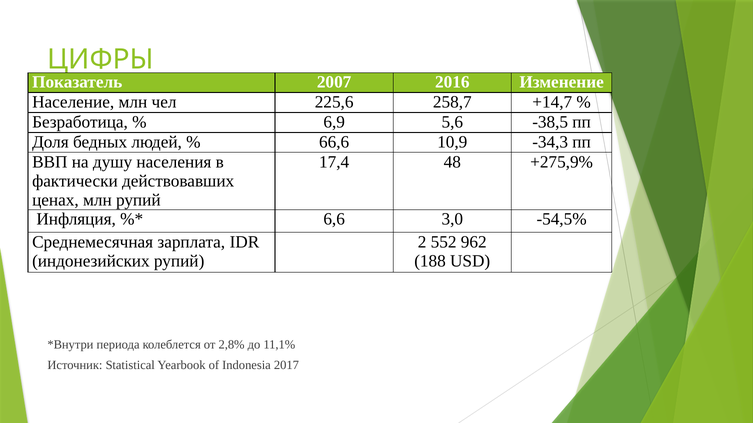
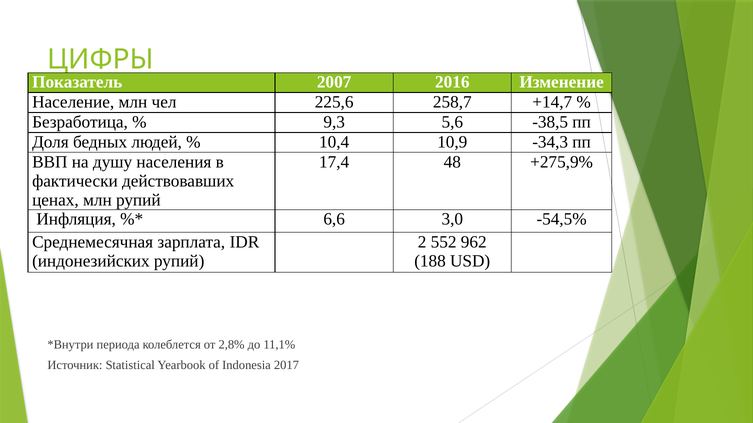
6,9: 6,9 -> 9,3
66,6: 66,6 -> 10,4
